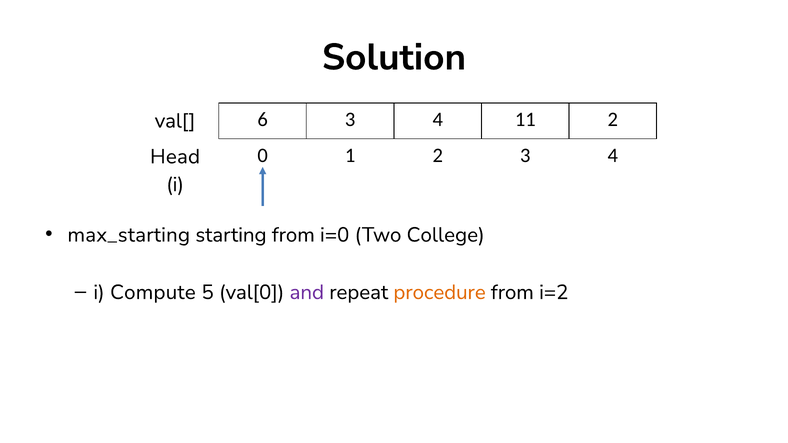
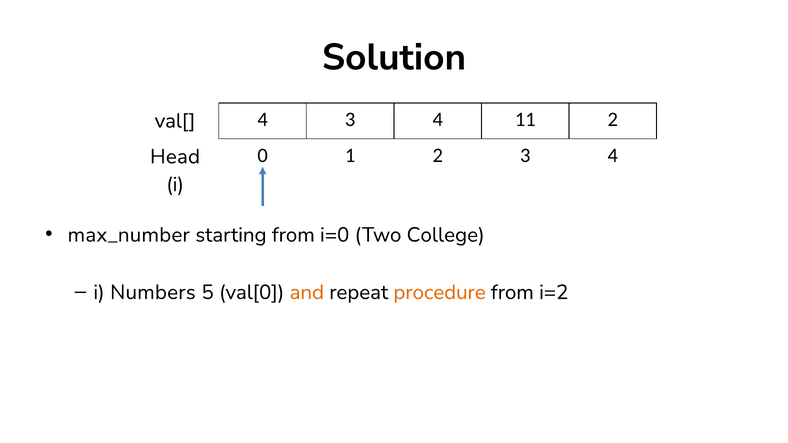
val[ 6: 6 -> 4
max_starting: max_starting -> max_number
Compute: Compute -> Numbers
and colour: purple -> orange
